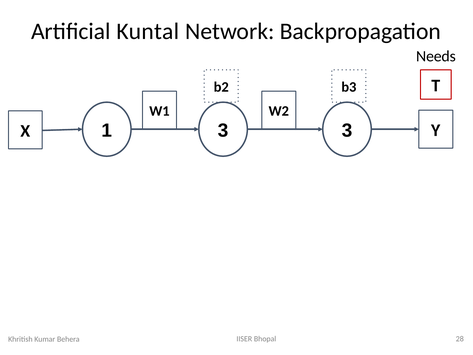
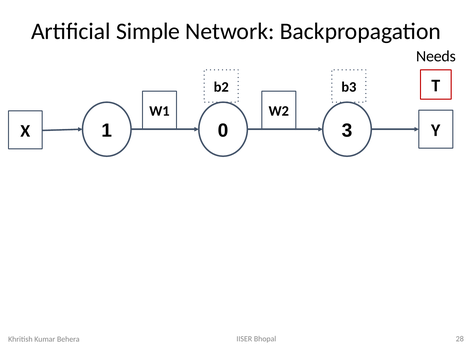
Kuntal: Kuntal -> Simple
1 3: 3 -> 0
